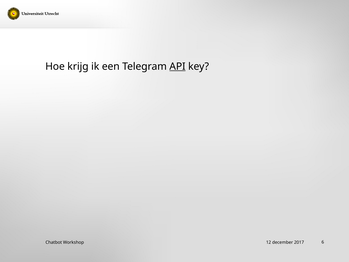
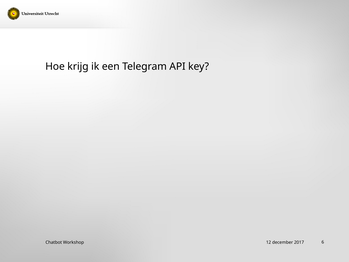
API underline: present -> none
